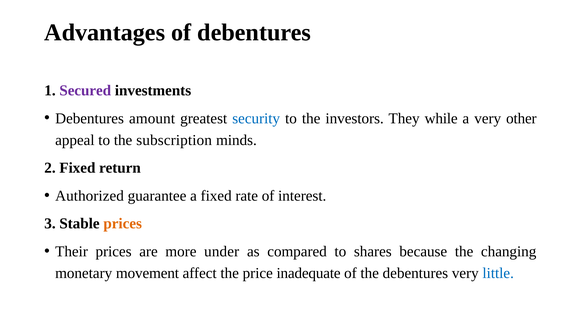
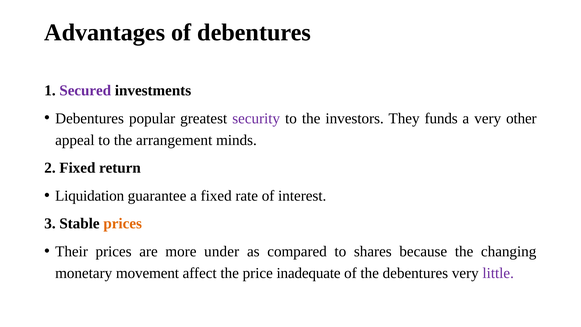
amount: amount -> popular
security colour: blue -> purple
while: while -> funds
subscription: subscription -> arrangement
Authorized: Authorized -> Liquidation
little colour: blue -> purple
